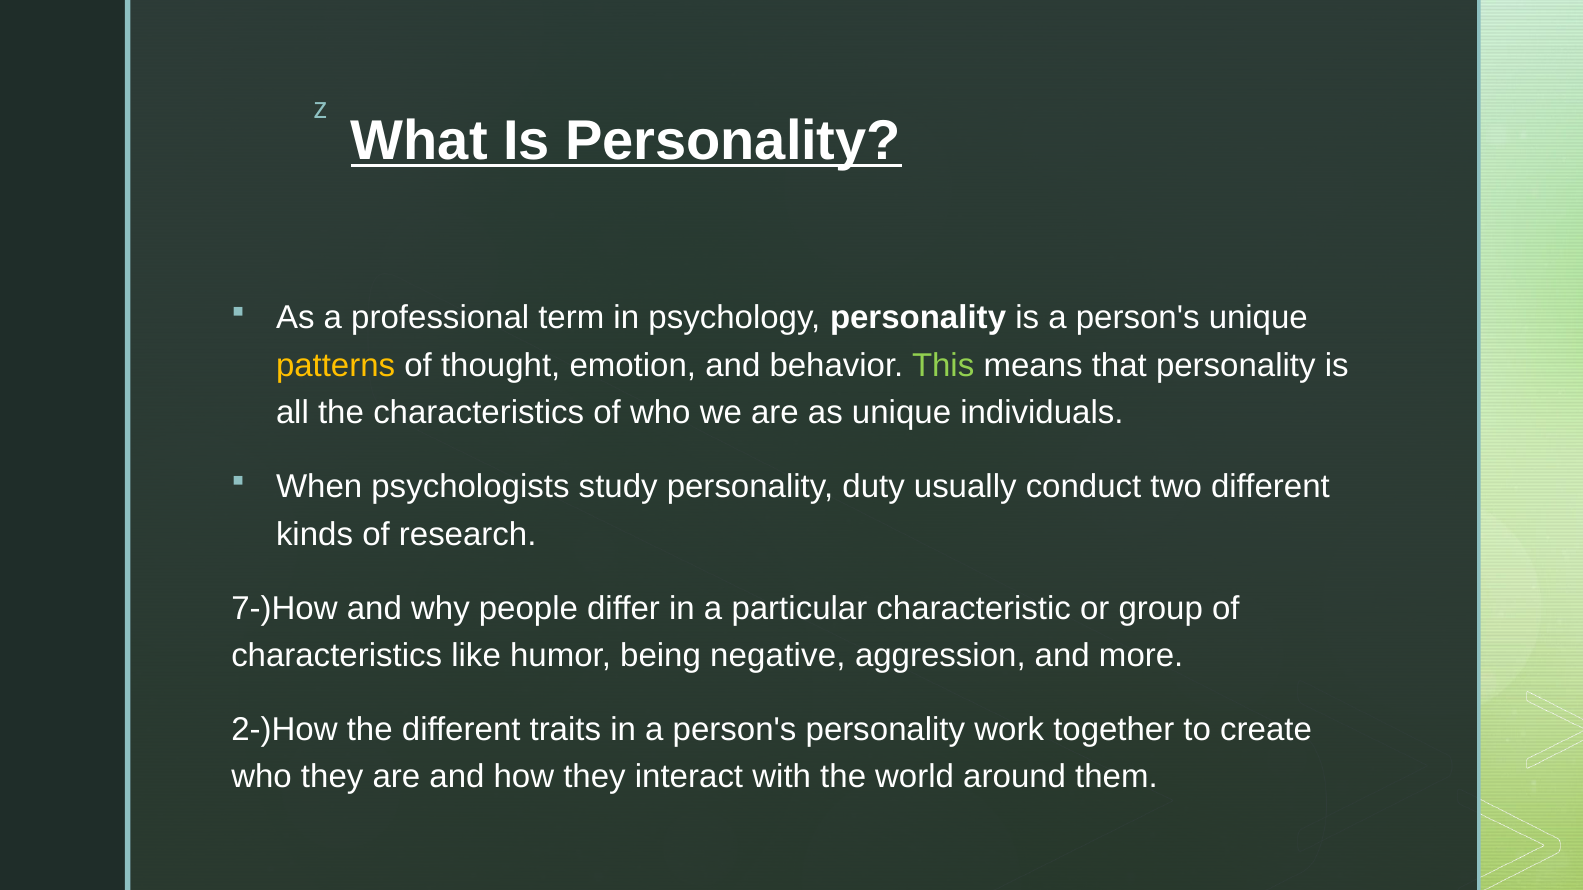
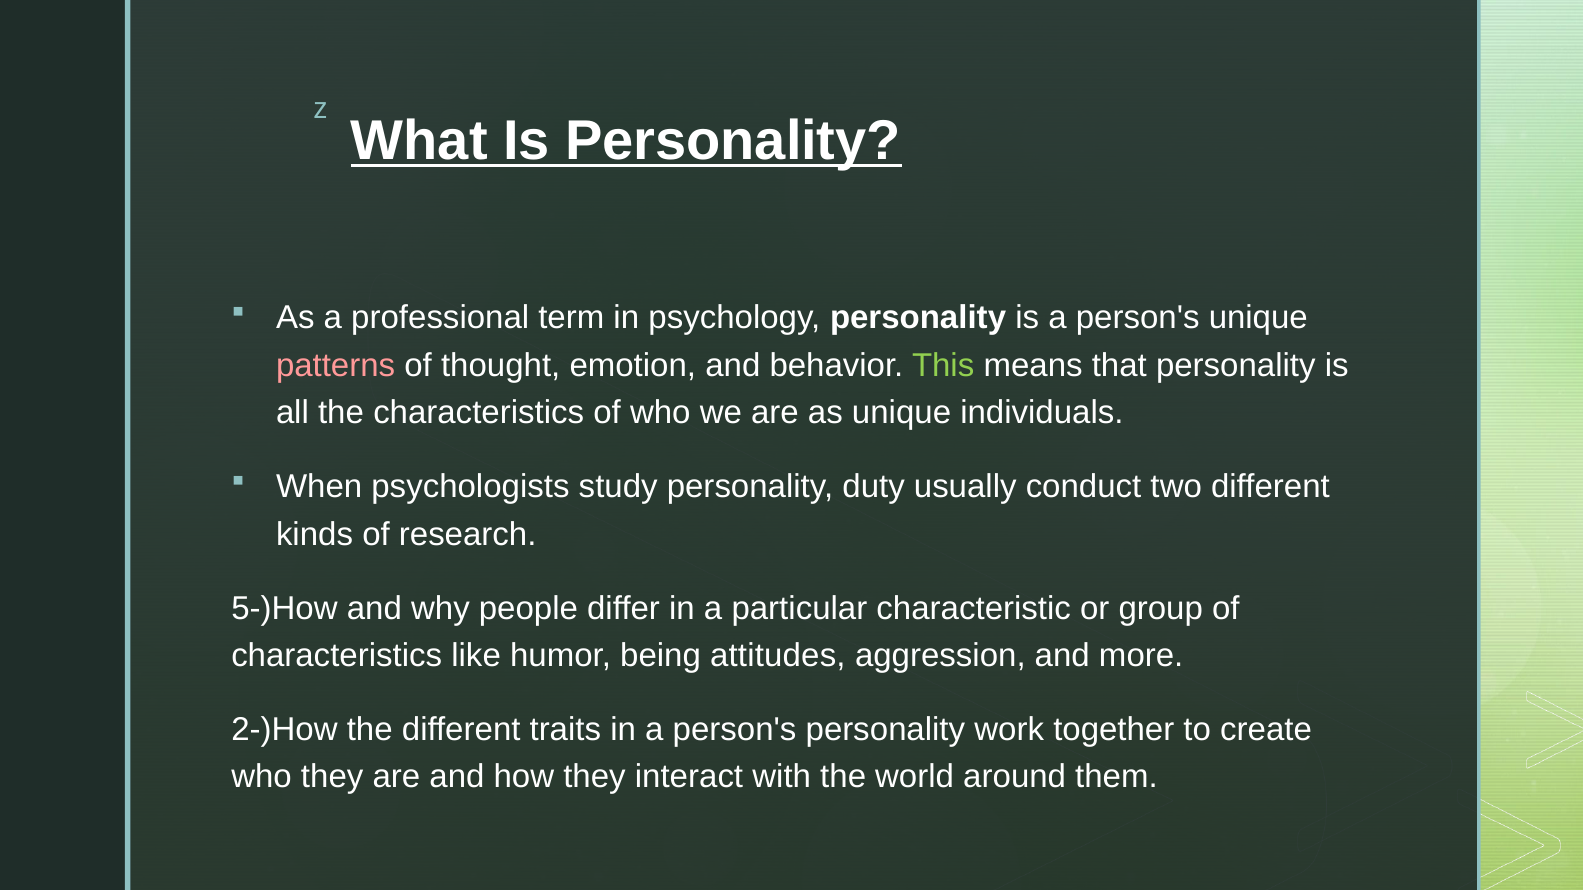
patterns colour: yellow -> pink
7-)How: 7-)How -> 5-)How
negative: negative -> attitudes
